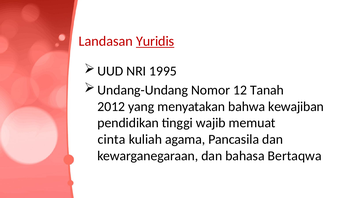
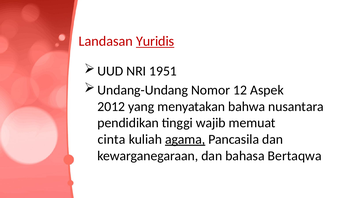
1995: 1995 -> 1951
Tanah: Tanah -> Aspek
kewajiban: kewajiban -> nusantara
agama underline: none -> present
